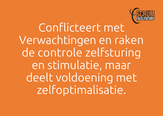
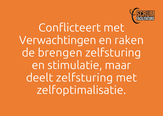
controle: controle -> brengen
deelt voldoening: voldoening -> zelfsturing
